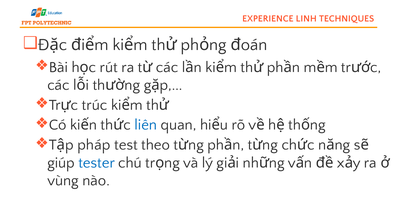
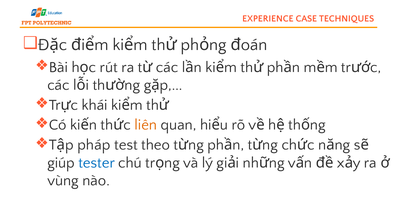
LINH: LINH -> CASE
trúc: trúc -> khái
liên colour: blue -> orange
